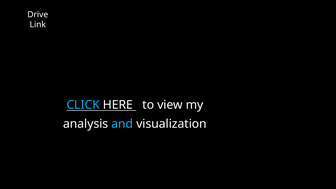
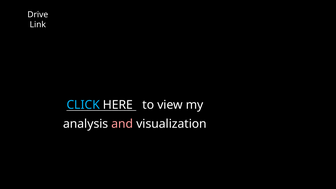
and colour: light blue -> pink
